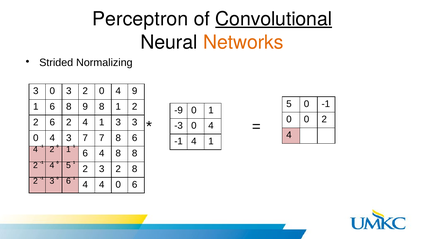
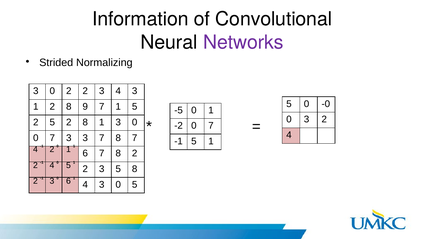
Perceptron: Perceptron -> Information
Convolutional underline: present -> none
Networks colour: orange -> purple
0 3: 3 -> 2
0 at (102, 91): 0 -> 3
9 at (135, 91): 9 -> 3
0 -1: -1 -> -0
6 at (52, 106): 6 -> 2
9 8: 8 -> 7
2 at (135, 106): 2 -> 5
-9: -9 -> -5
0 0: 0 -> 3
2 6: 6 -> 5
4 at (85, 122): 4 -> 8
1 3 3: 3 -> 0
-3: -3 -> -2
4 at (211, 126): 4 -> 7
4 at (52, 138): 4 -> 7
3 7: 7 -> 3
8 6: 6 -> 7
4 at (194, 141): 4 -> 5
4 at (102, 153): 4 -> 7
8 at (135, 153): 8 -> 2
2 3 2: 2 -> 5
4 at (102, 184): 4 -> 3
6 at (135, 184): 6 -> 5
